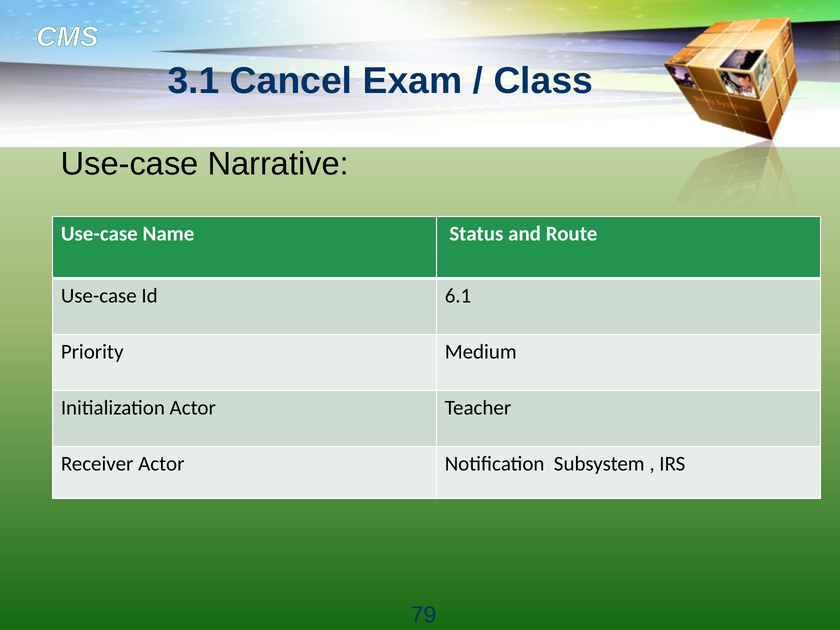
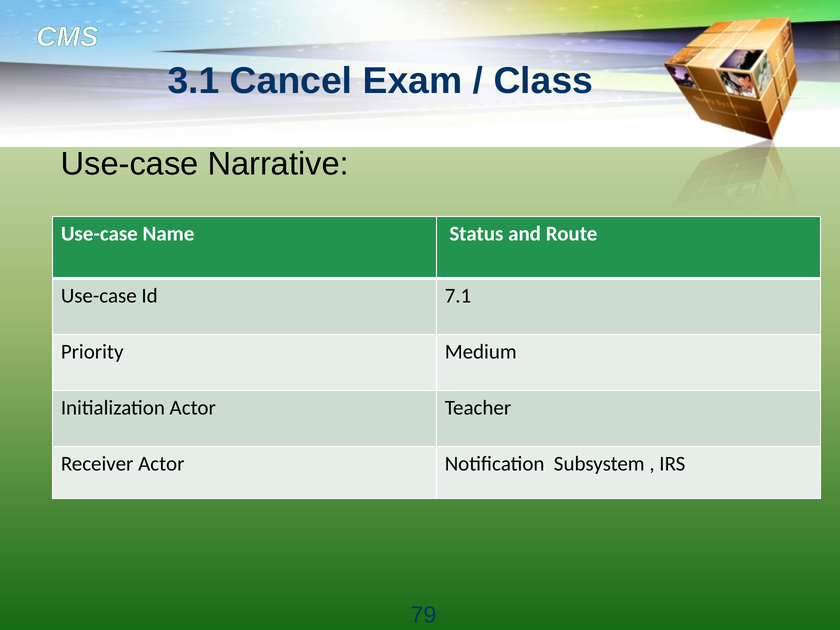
6.1: 6.1 -> 7.1
